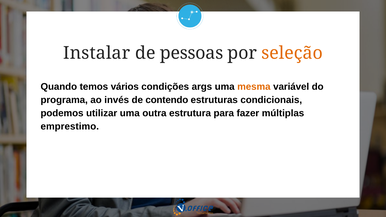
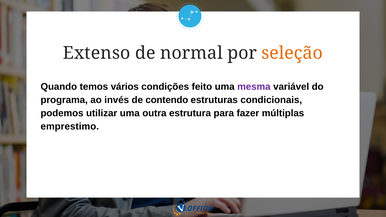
Instalar: Instalar -> Extenso
pessoas: pessoas -> normal
args: args -> feito
mesma colour: orange -> purple
